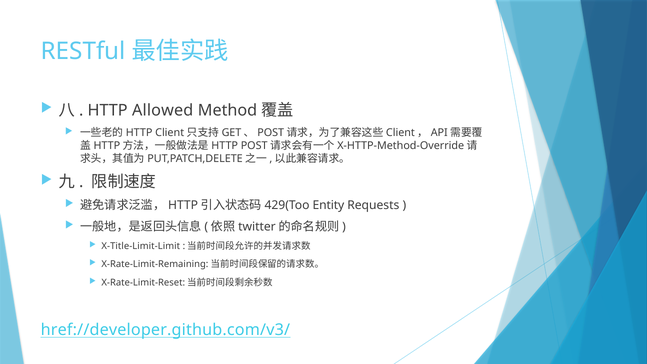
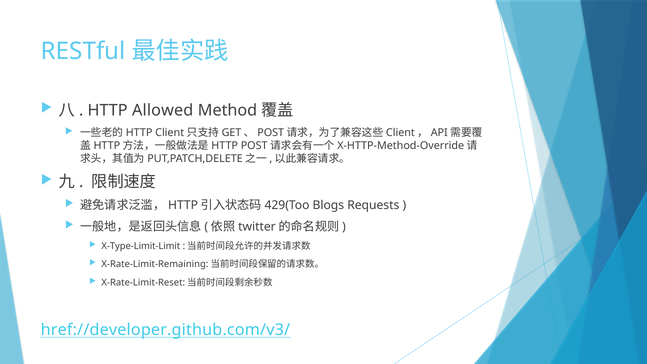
Entity: Entity -> Blogs
X-Title-Limit-Limit: X-Title-Limit-Limit -> X-Type-Limit-Limit
